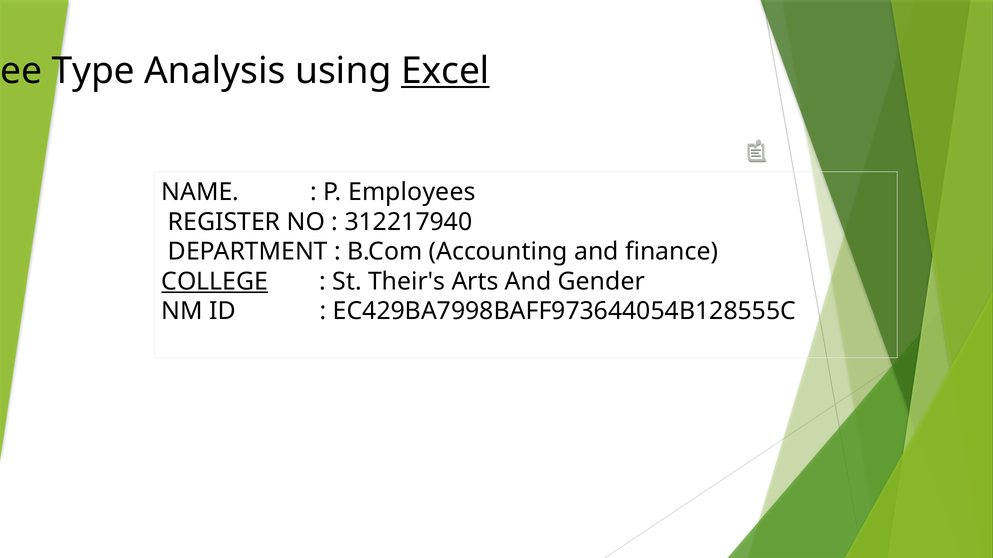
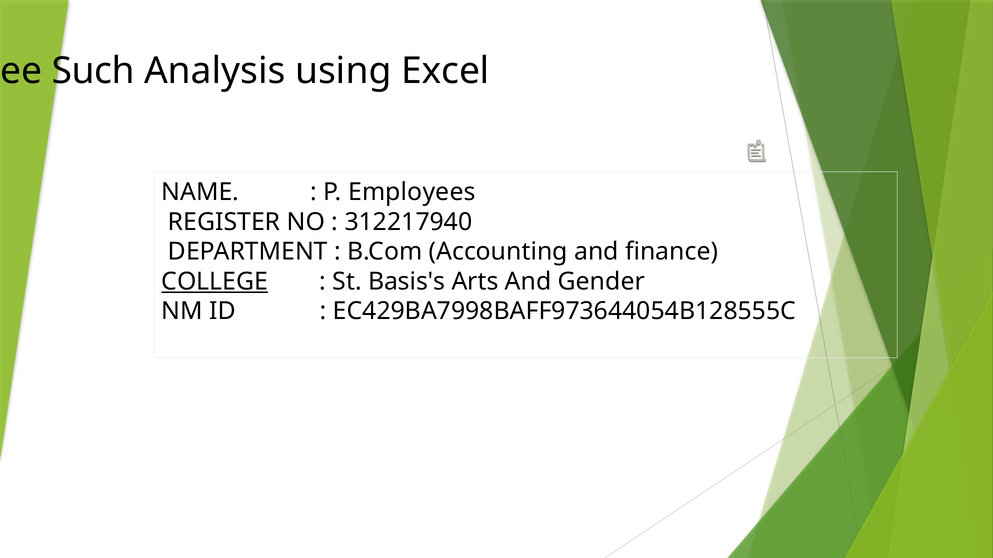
Type: Type -> Such
Excel underline: present -> none
Their's: Their's -> Basis's
